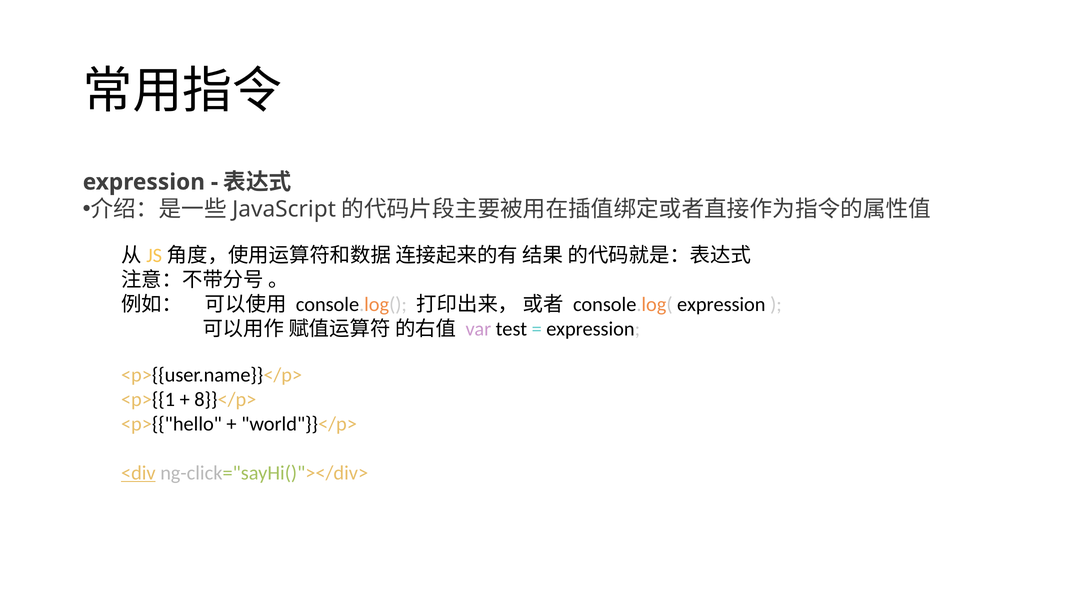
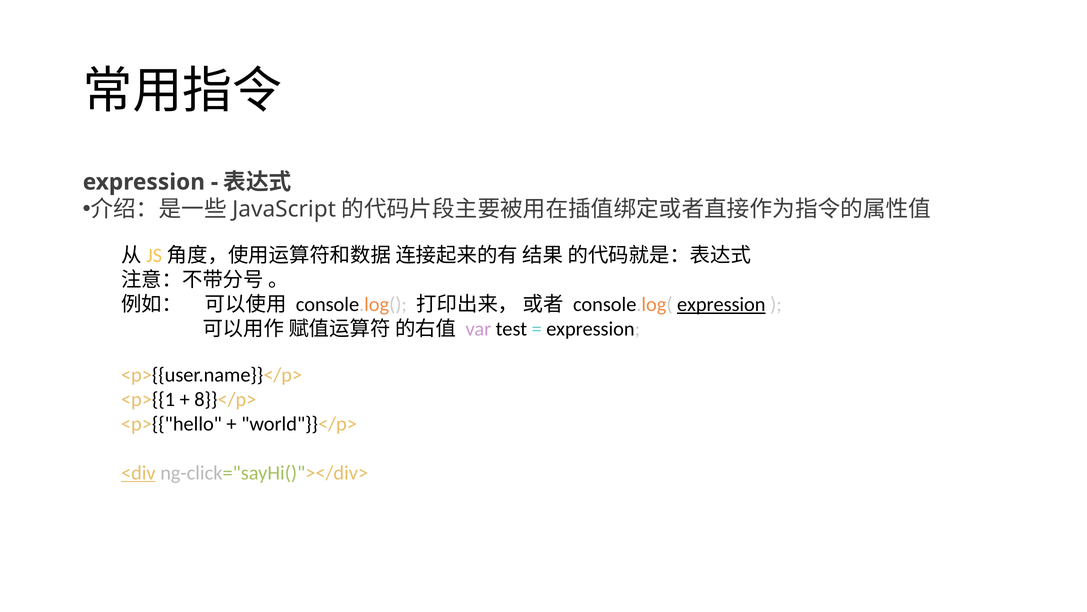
expression at (721, 304) underline: none -> present
